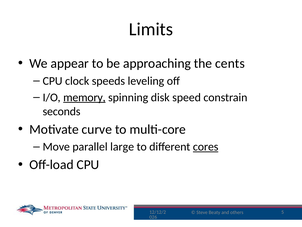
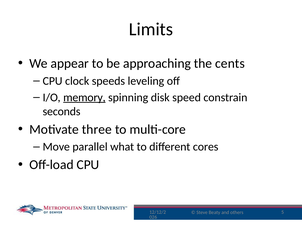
curve: curve -> three
large: large -> what
cores underline: present -> none
